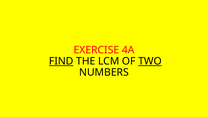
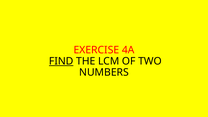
TWO underline: present -> none
